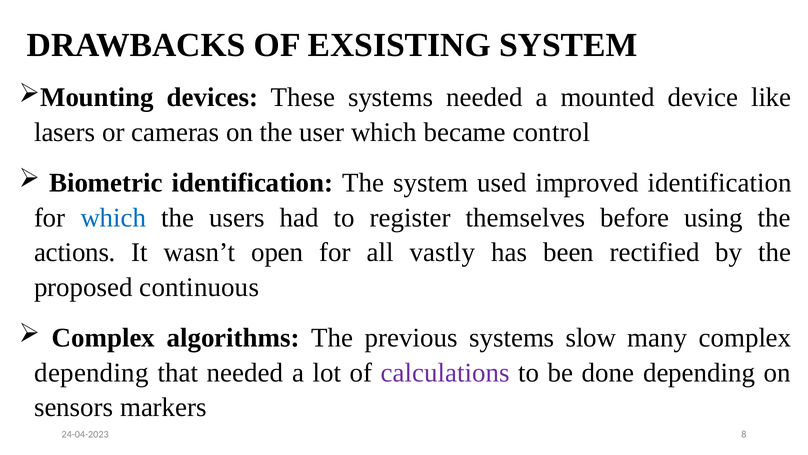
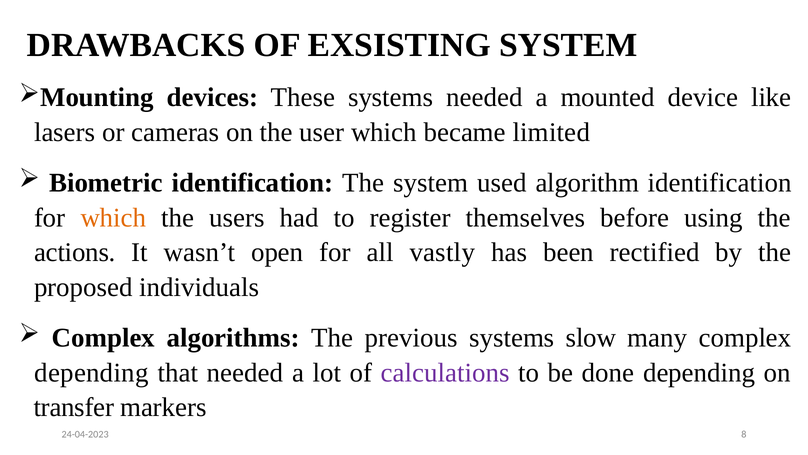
control: control -> limited
improved: improved -> algorithm
which at (113, 217) colour: blue -> orange
continuous: continuous -> individuals
sensors: sensors -> transfer
